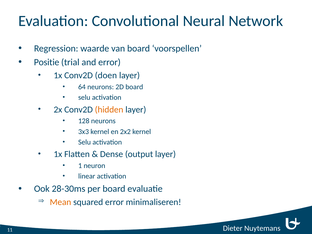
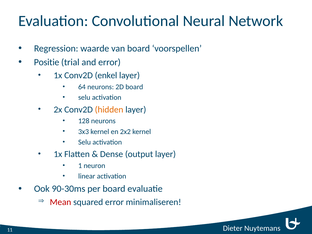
doen: doen -> enkel
28-30ms: 28-30ms -> 90-30ms
Mean colour: orange -> red
